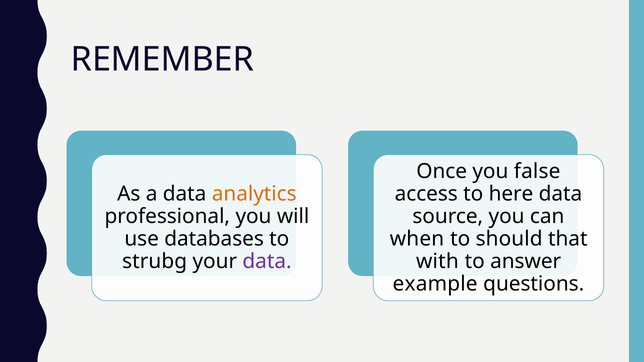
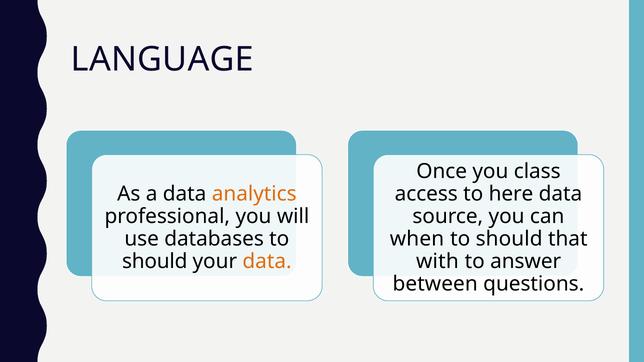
REMEMBER: REMEMBER -> LANGUAGE
false: false -> class
strubg at (155, 261): strubg -> should
data at (267, 261) colour: purple -> orange
example: example -> between
